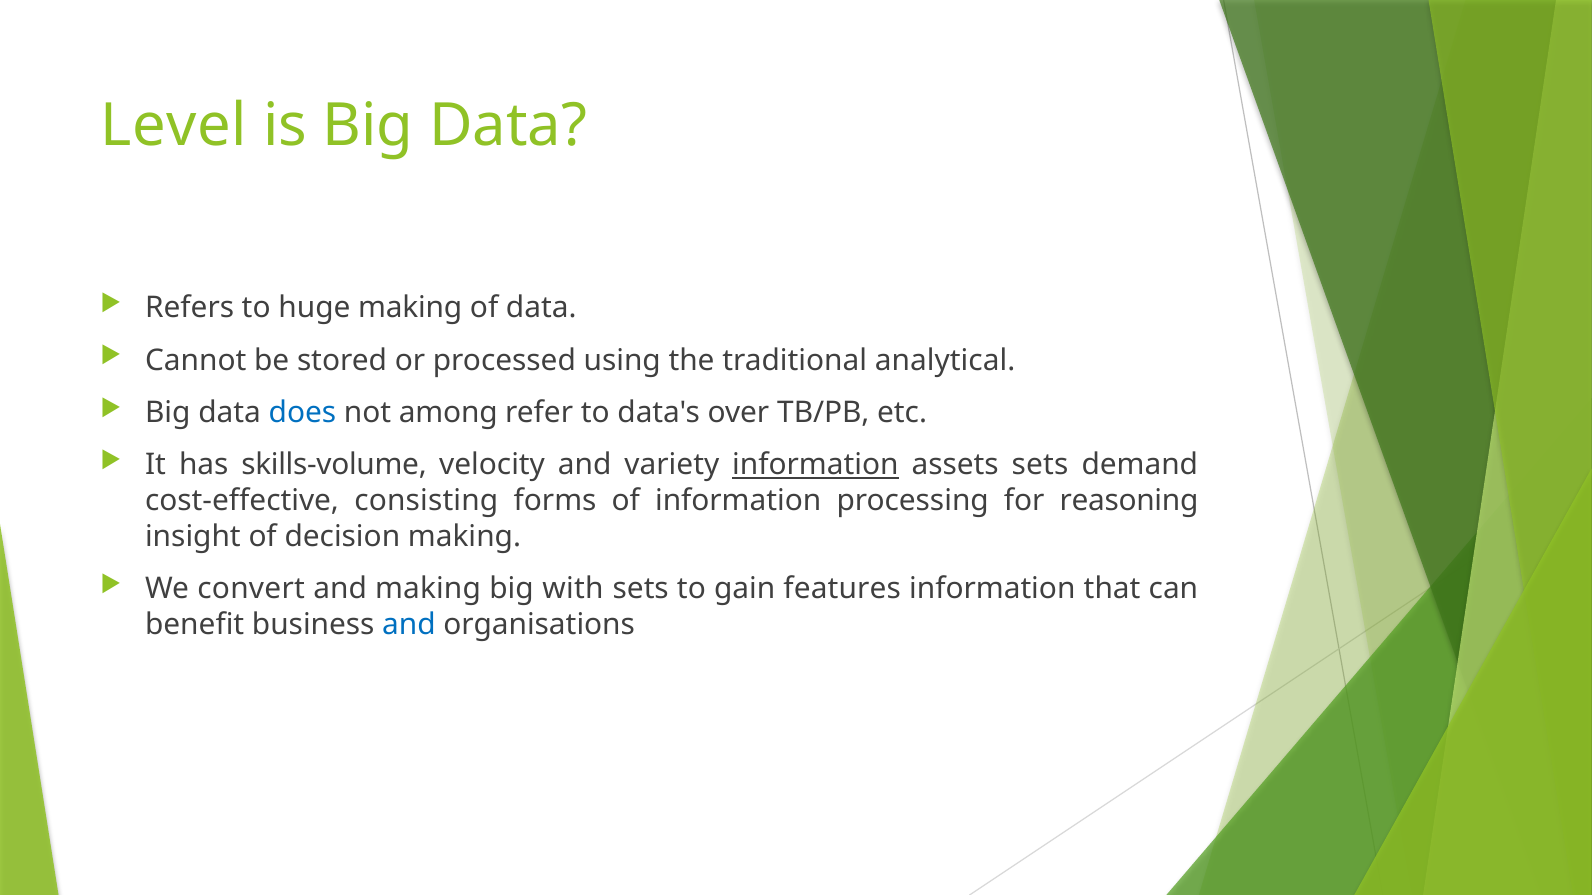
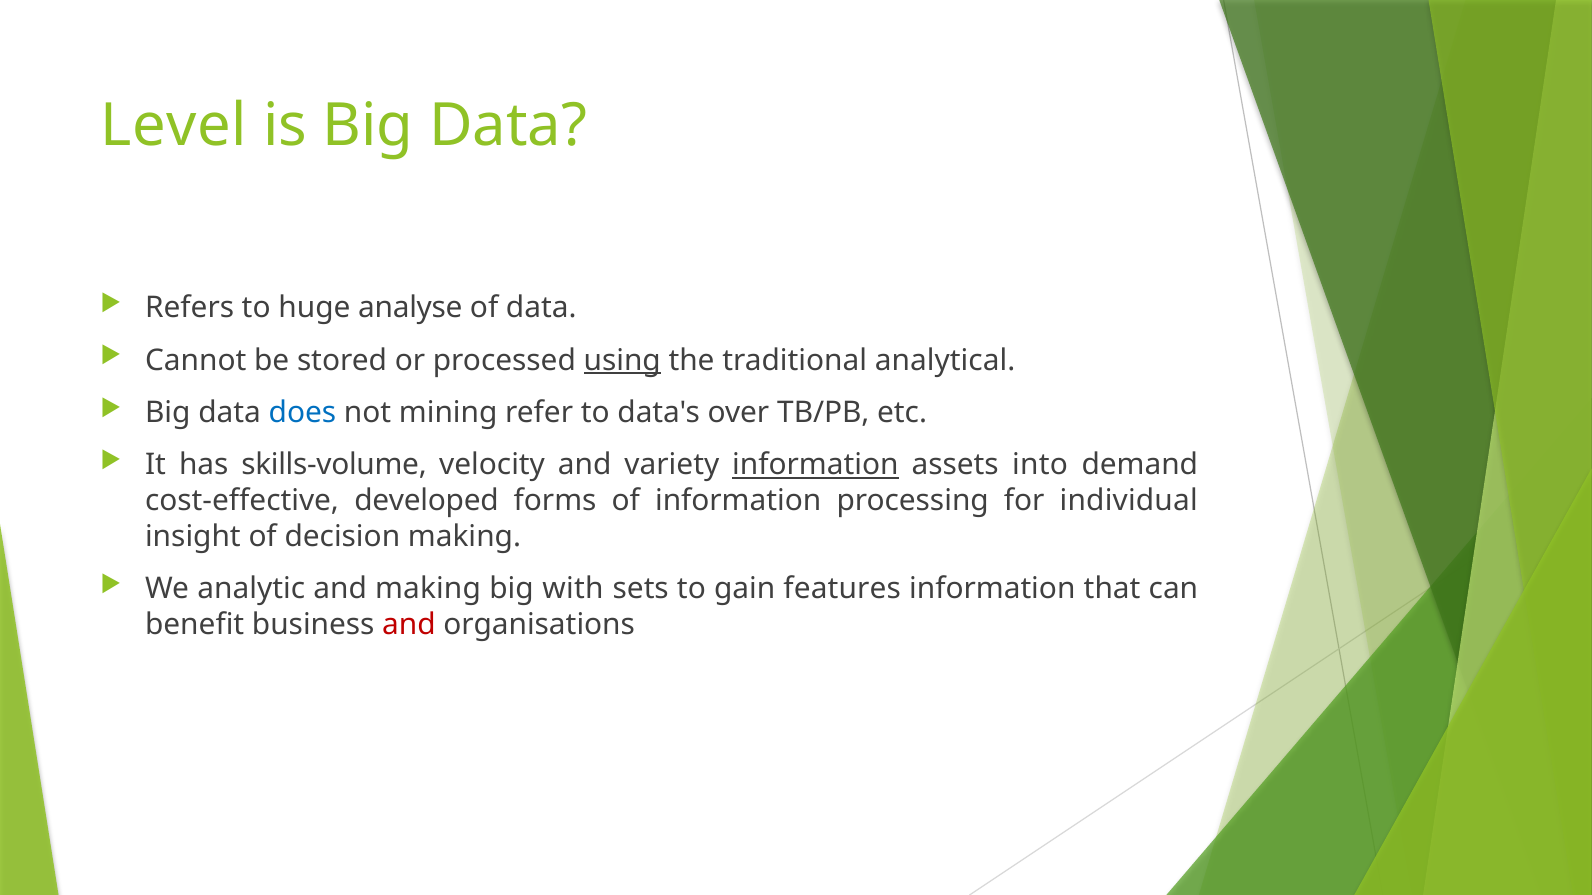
huge making: making -> analyse
using underline: none -> present
among: among -> mining
assets sets: sets -> into
consisting: consisting -> developed
reasoning: reasoning -> individual
convert: convert -> analytic
and at (409, 625) colour: blue -> red
